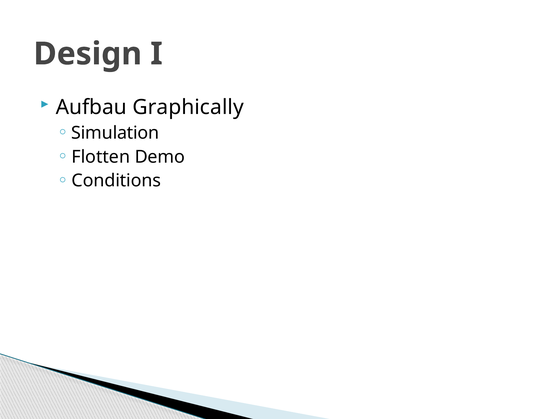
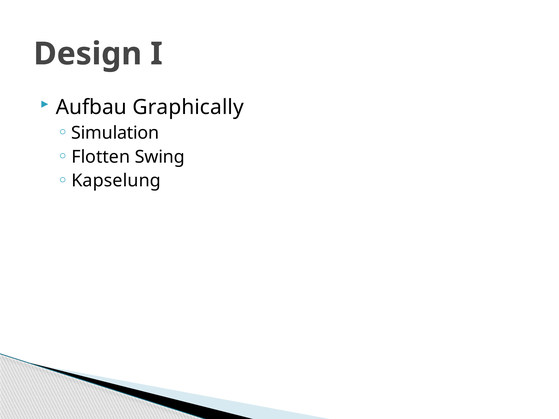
Demo: Demo -> Swing
Conditions: Conditions -> Kapselung
